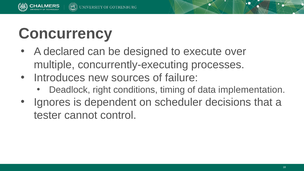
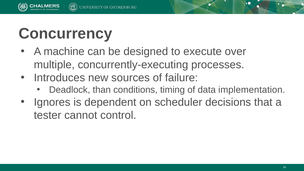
declared: declared -> machine
right: right -> than
